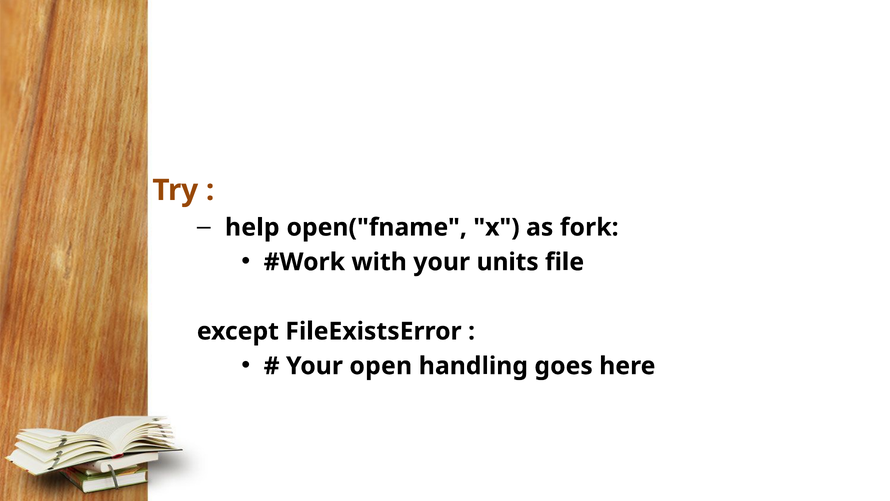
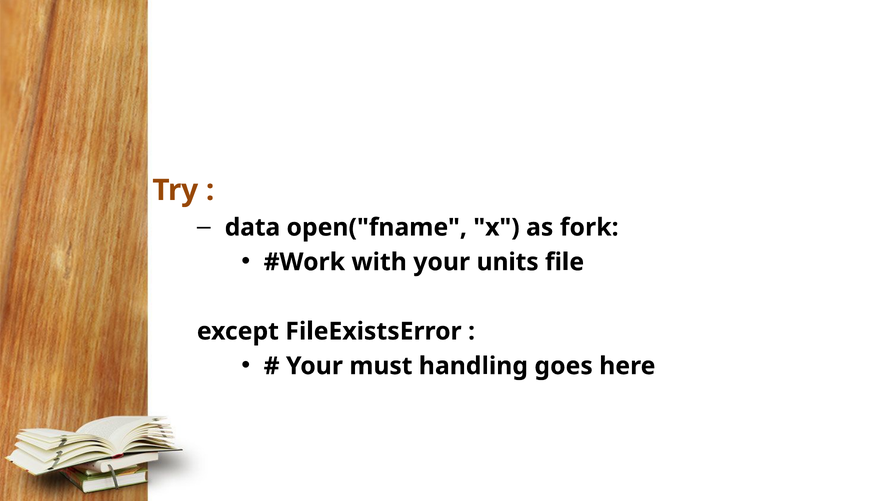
help: help -> data
open: open -> must
